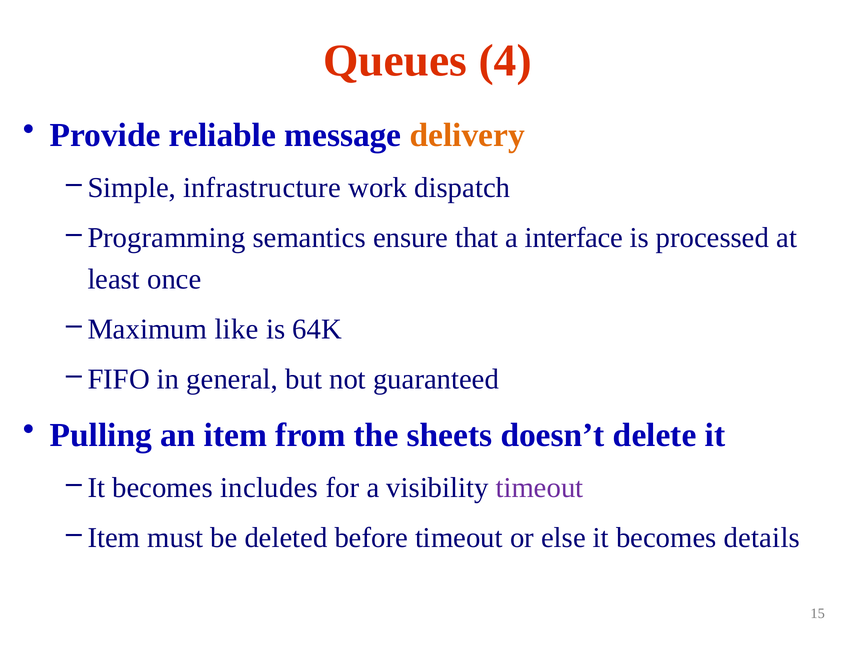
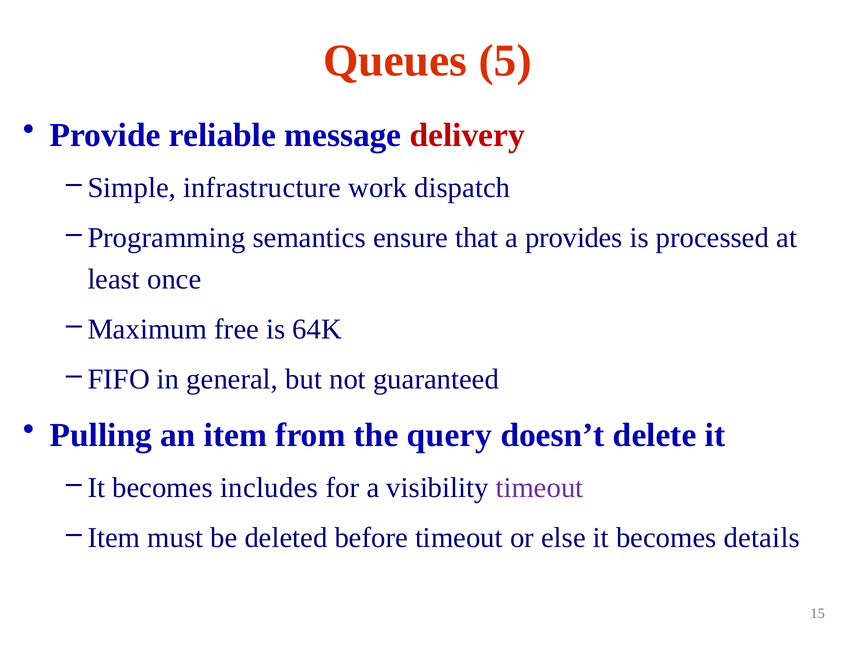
4: 4 -> 5
delivery colour: orange -> red
interface: interface -> provides
like: like -> free
sheets: sheets -> query
